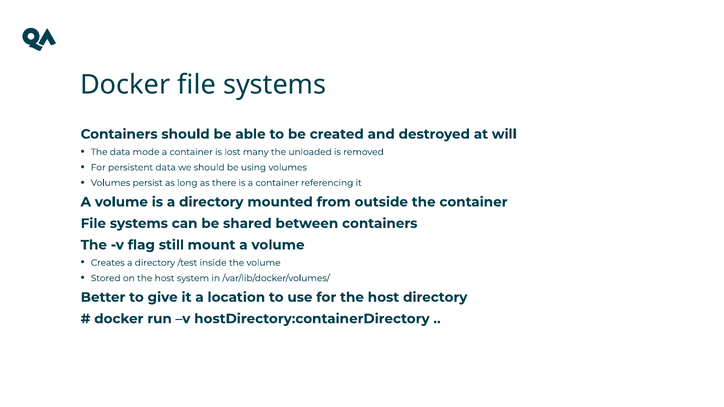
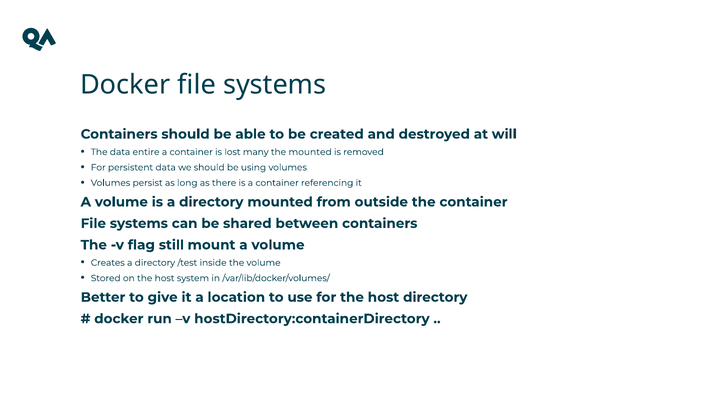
mode: mode -> entire
the unloaded: unloaded -> mounted
